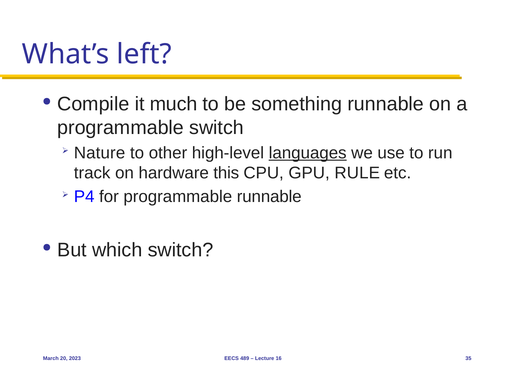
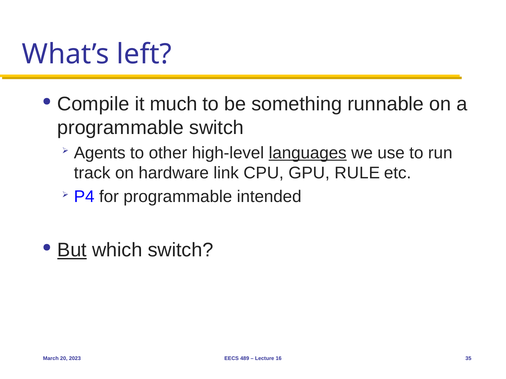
Nature: Nature -> Agents
this: this -> link
programmable runnable: runnable -> intended
But underline: none -> present
